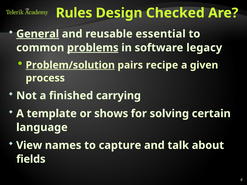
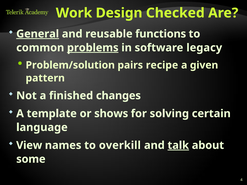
Rules: Rules -> Work
essential: essential -> functions
Problem/solution underline: present -> none
process: process -> pattern
carrying: carrying -> changes
capture: capture -> overkill
talk underline: none -> present
fields: fields -> some
